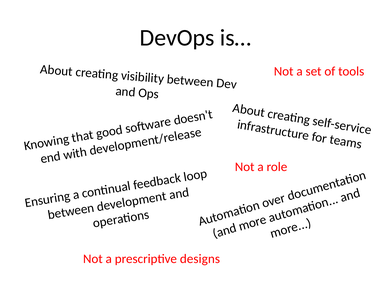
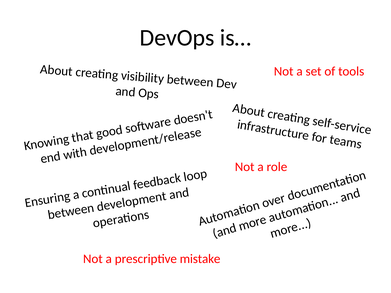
designs: designs -> mistake
